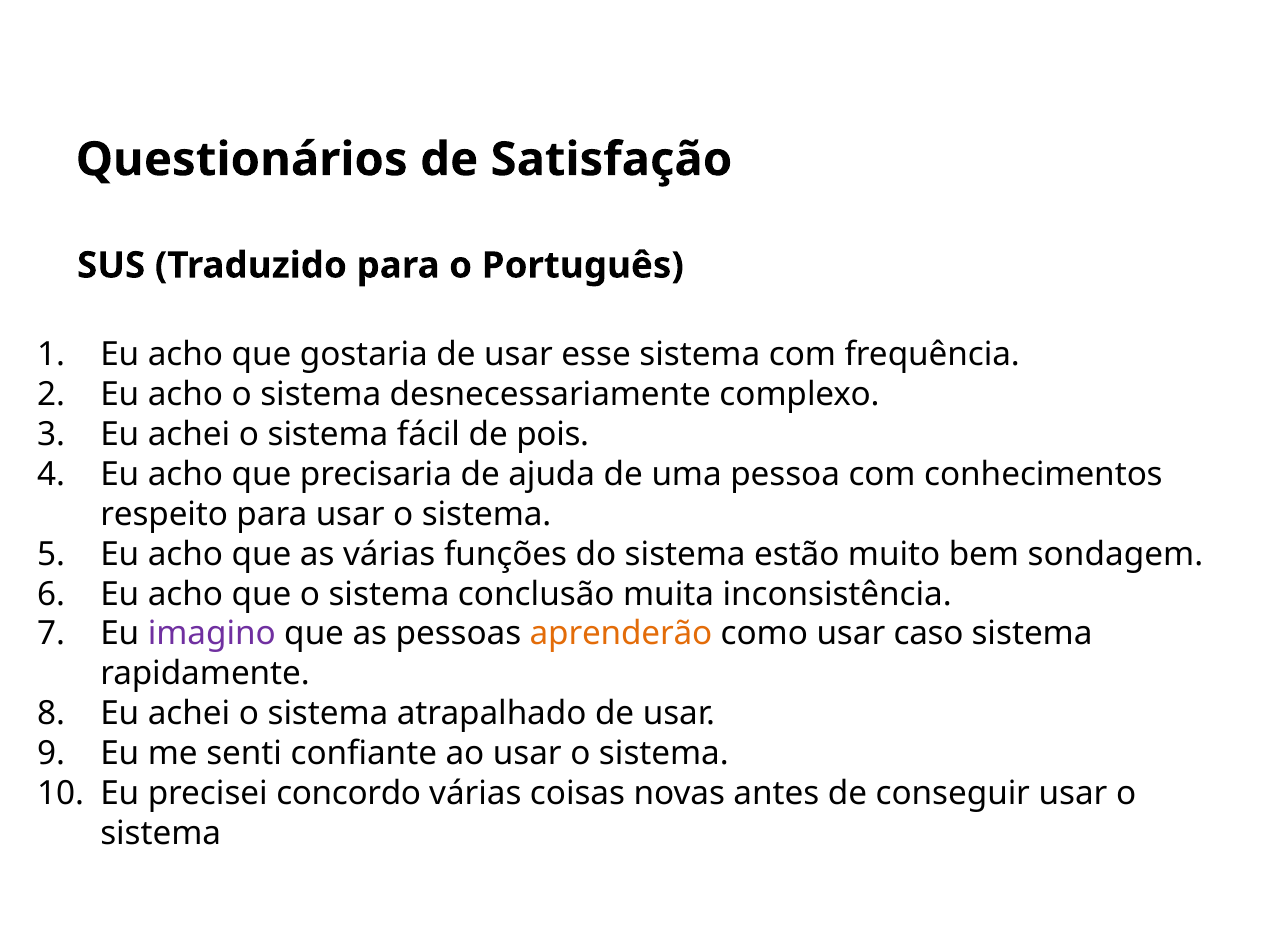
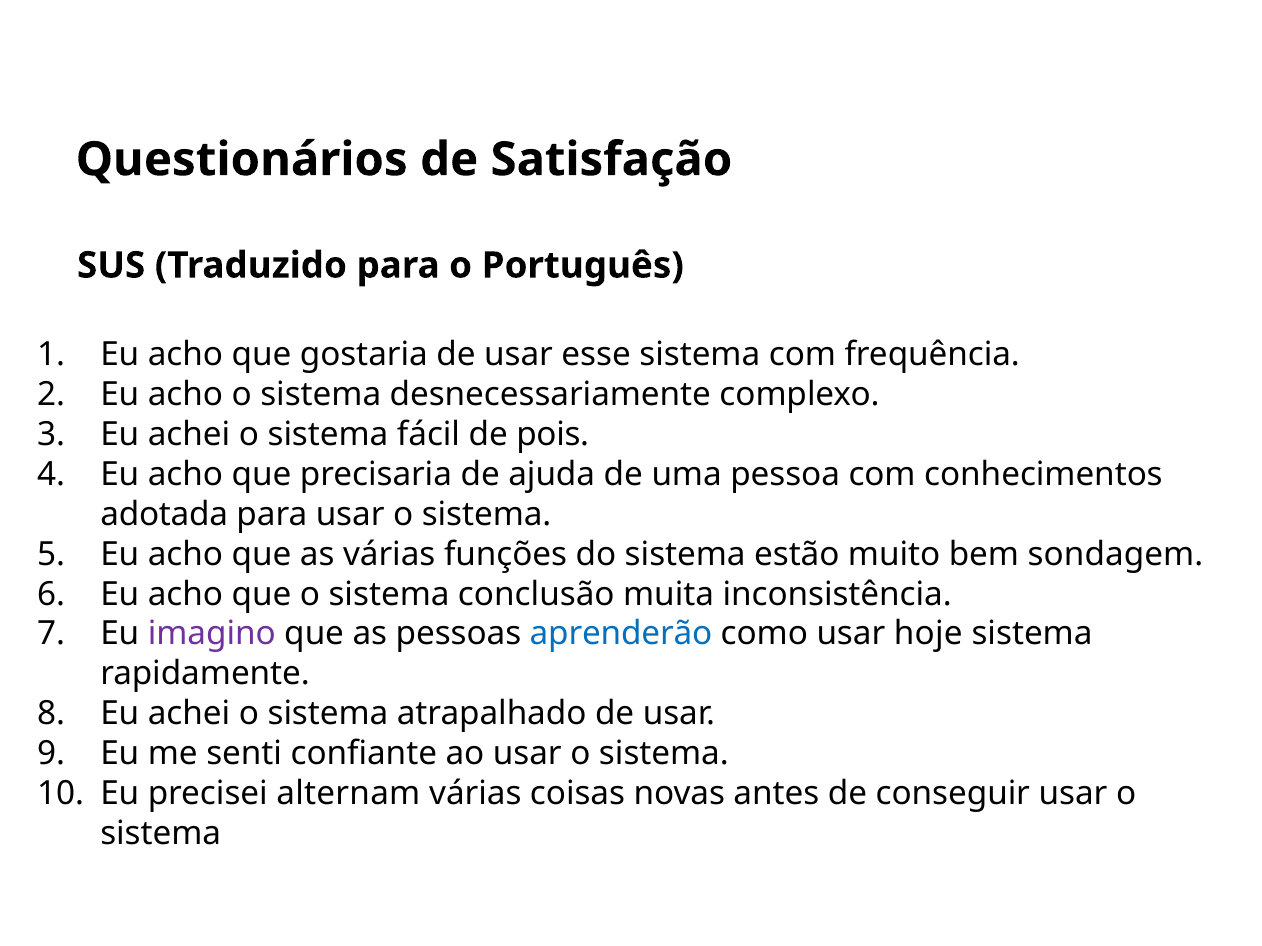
respeito: respeito -> adotada
aprenderão colour: orange -> blue
caso: caso -> hoje
concordo: concordo -> alternam
